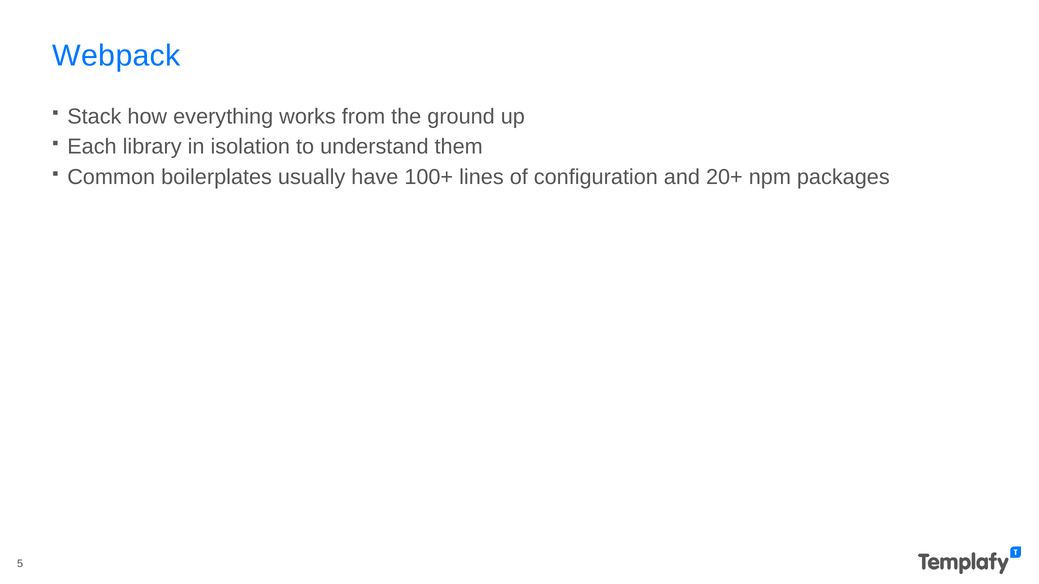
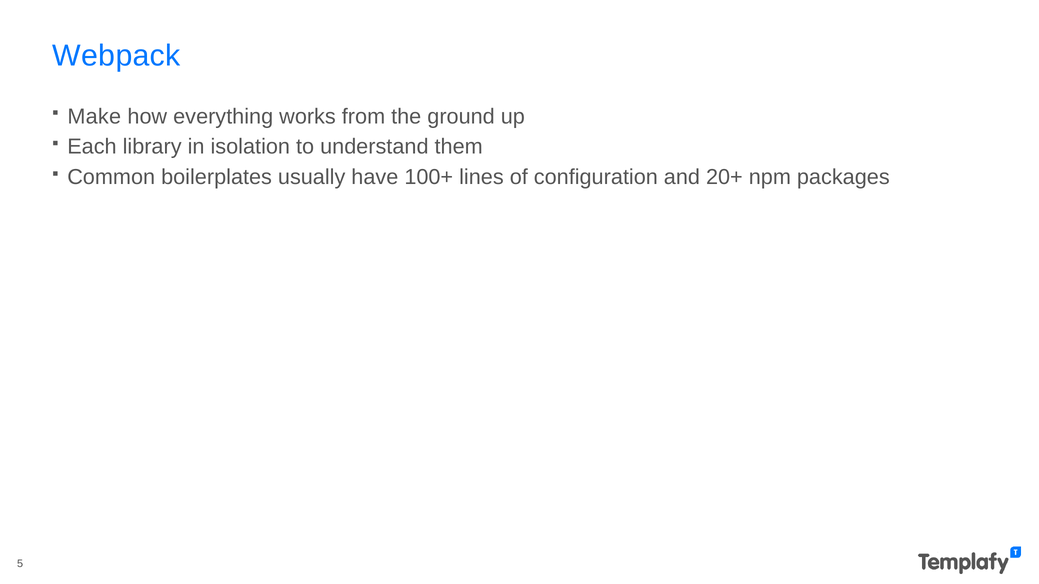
Stack: Stack -> Make
